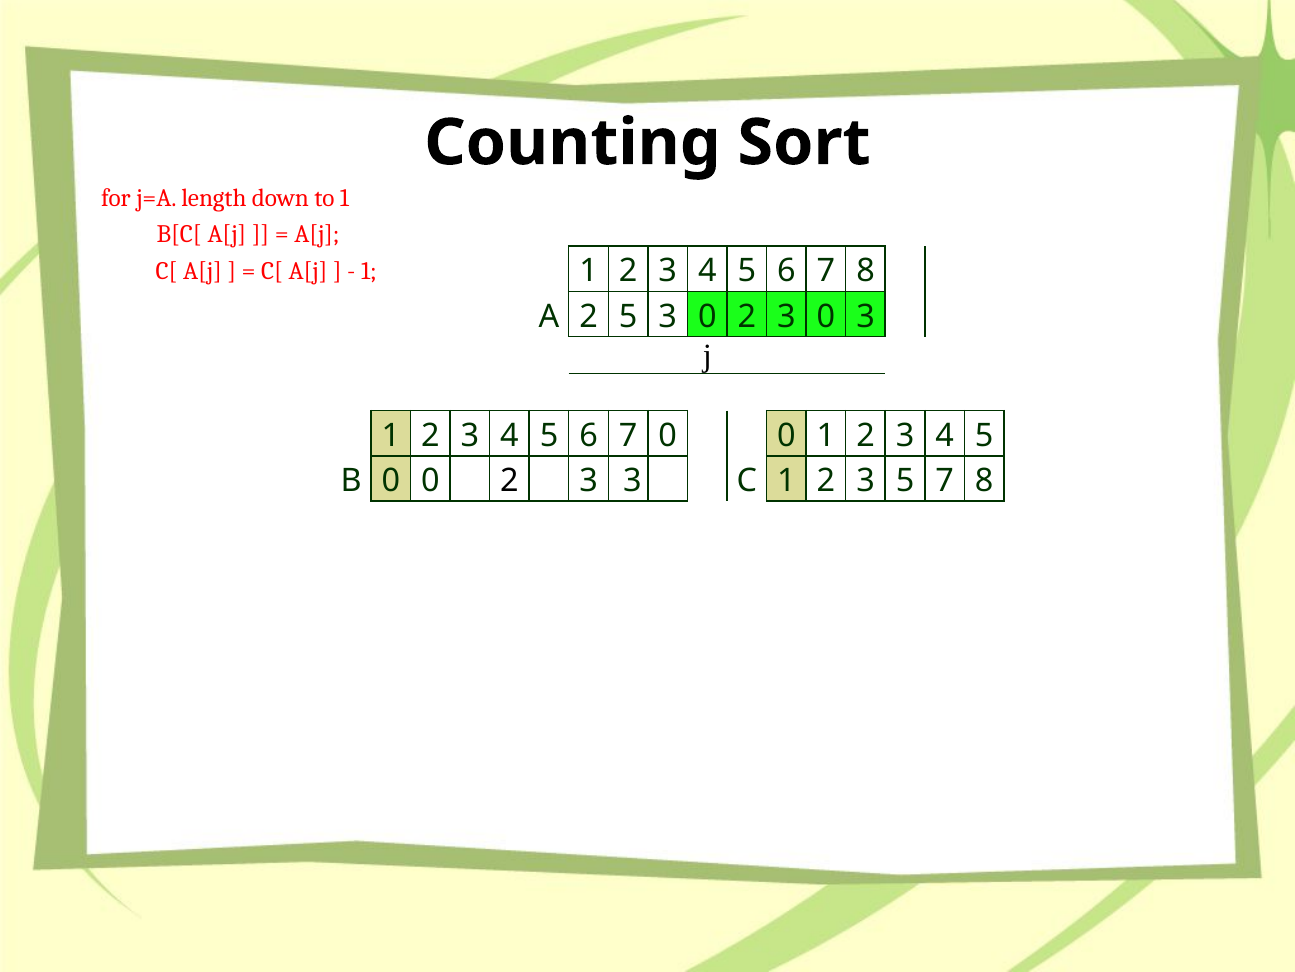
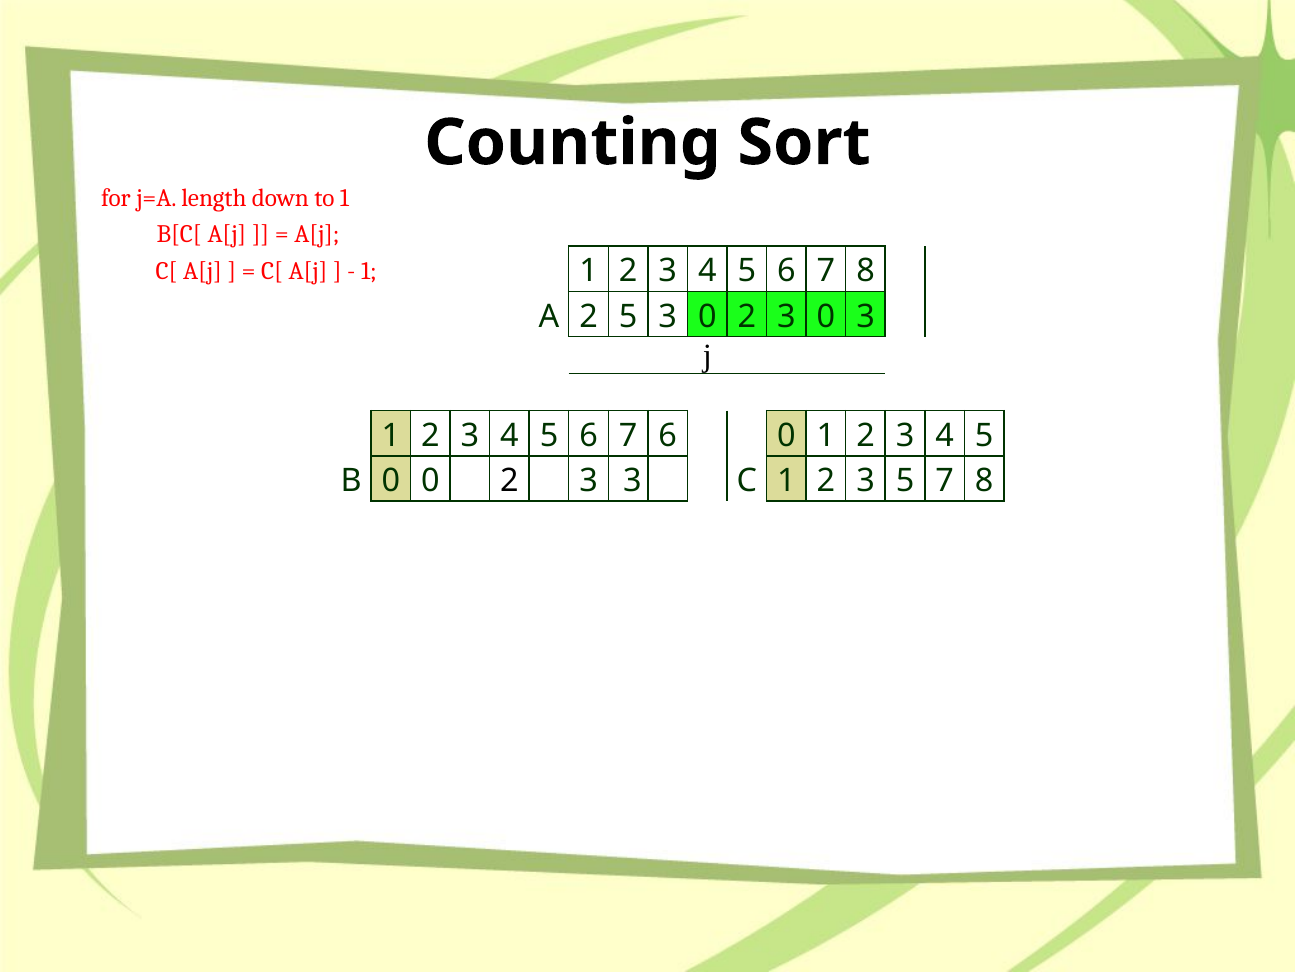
7 0: 0 -> 6
